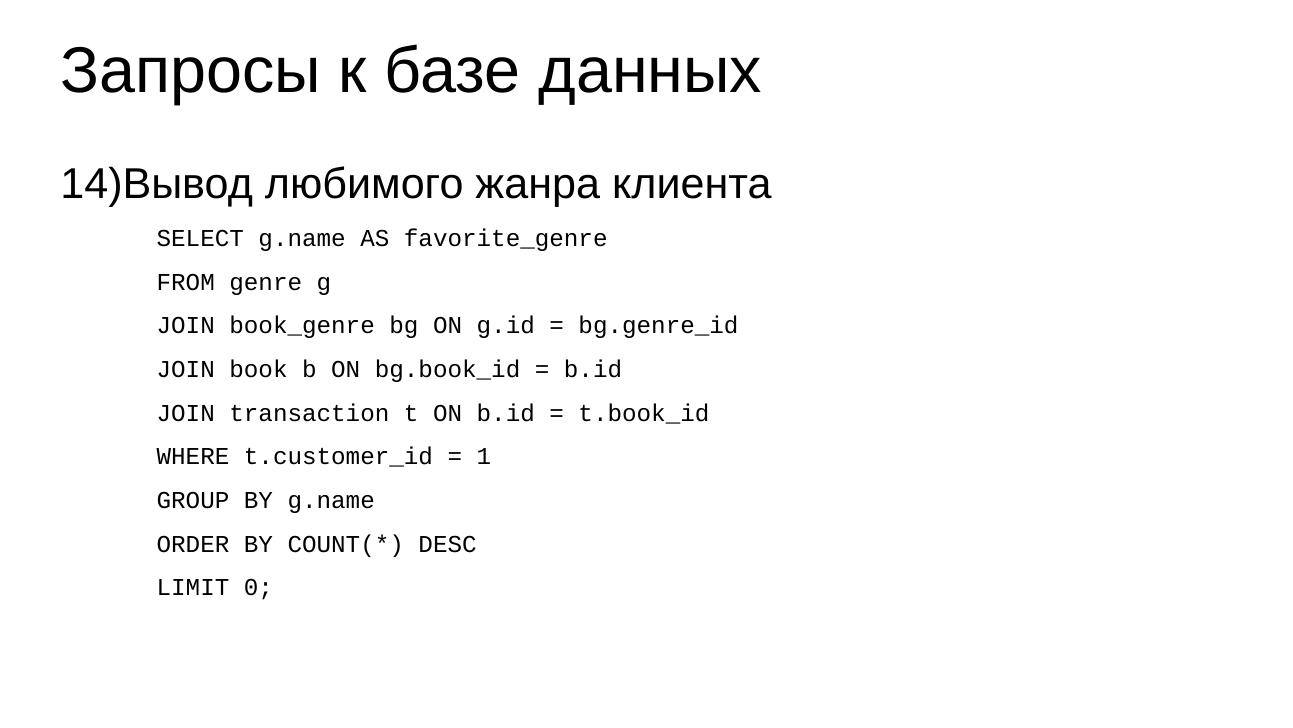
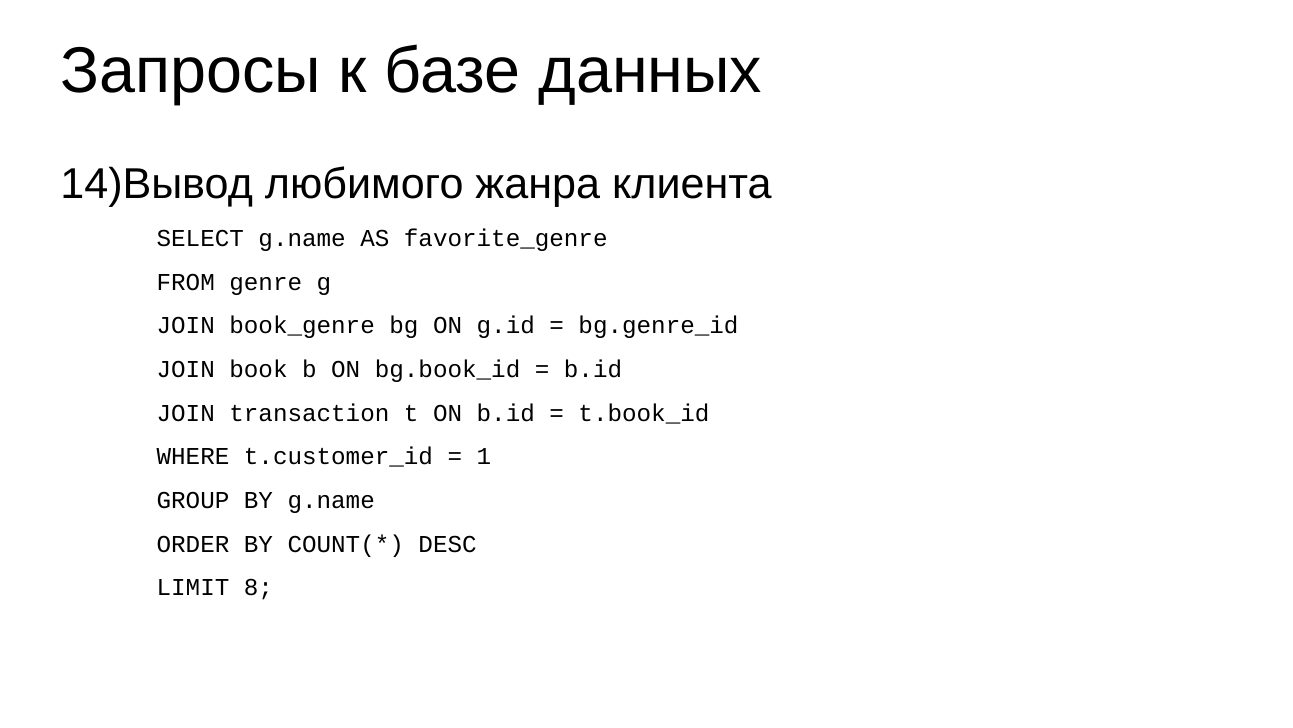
0: 0 -> 8
